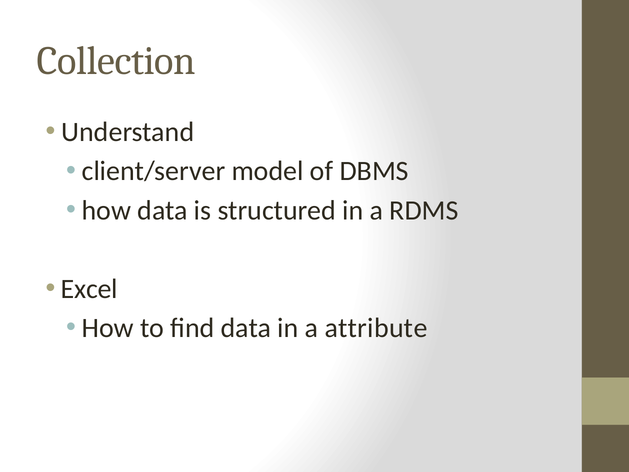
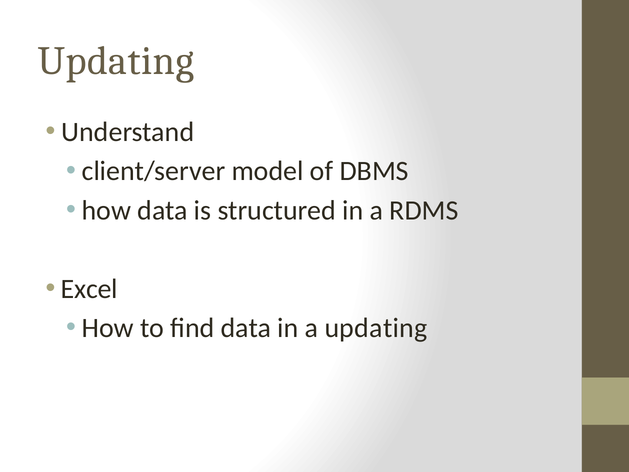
Collection at (116, 61): Collection -> Updating
a attribute: attribute -> updating
